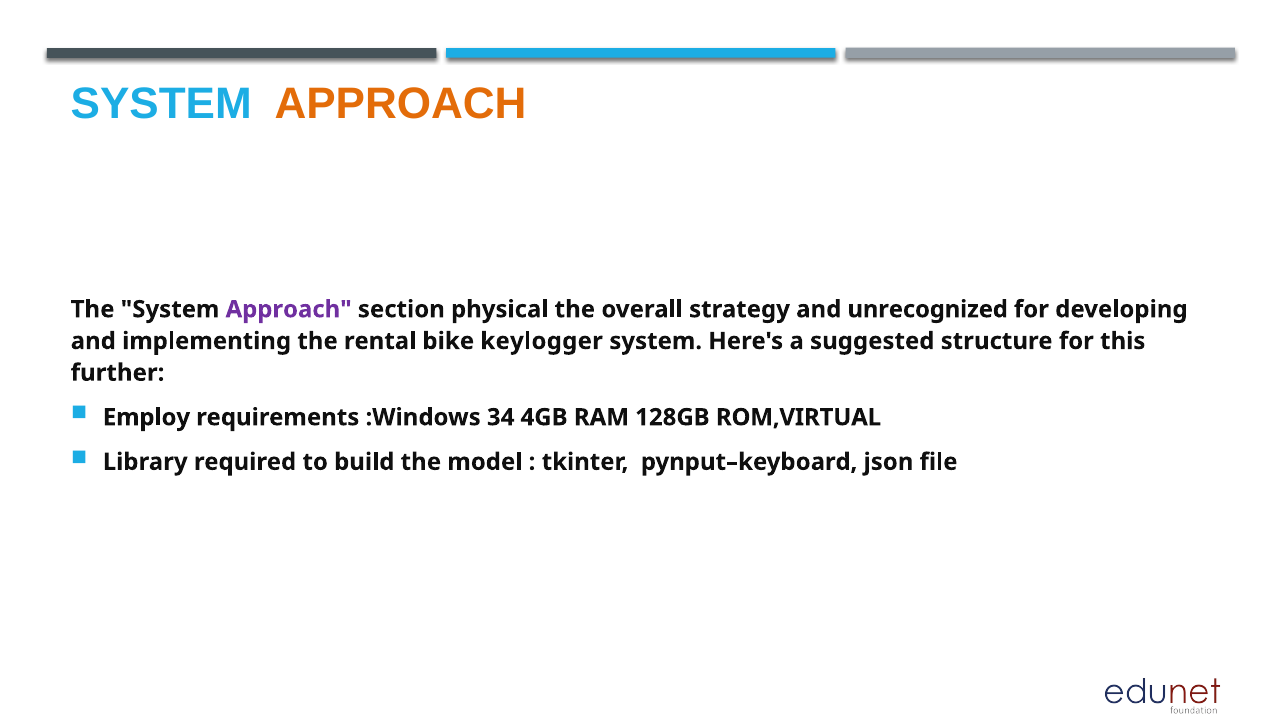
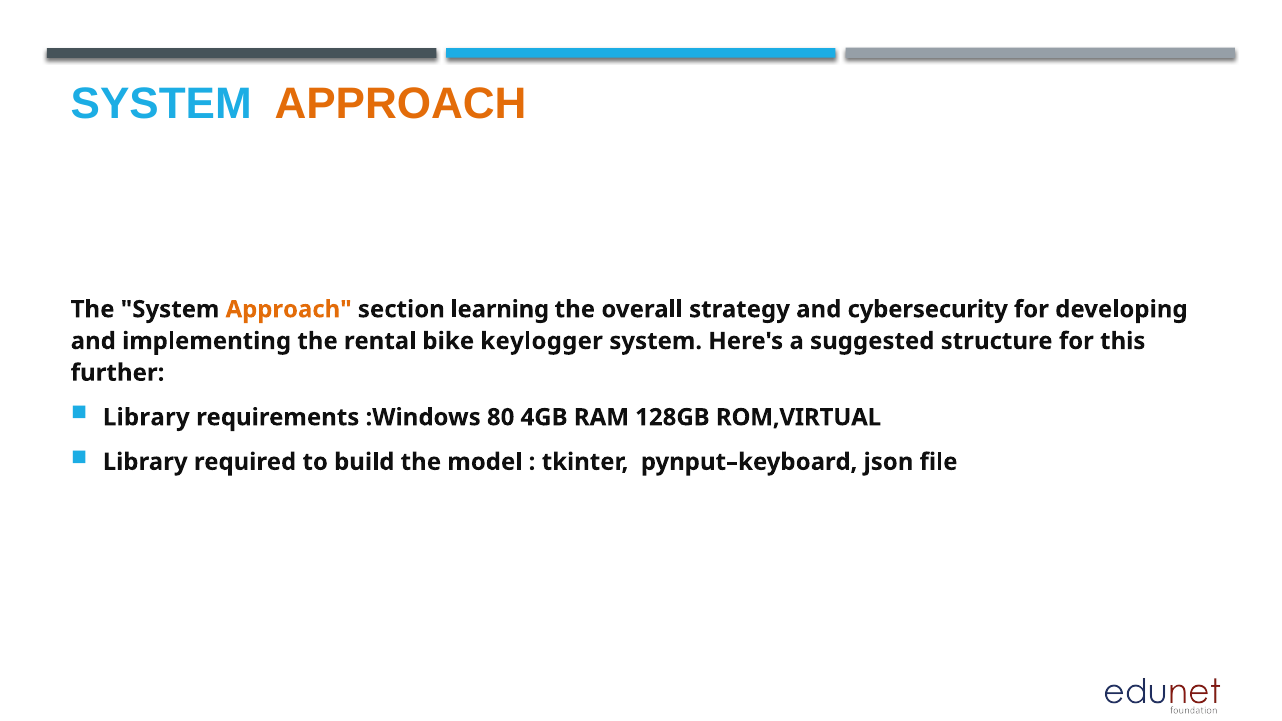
Approach at (289, 309) colour: purple -> orange
physical: physical -> learning
unrecognized: unrecognized -> cybersecurity
Employ at (146, 417): Employ -> Library
34: 34 -> 80
